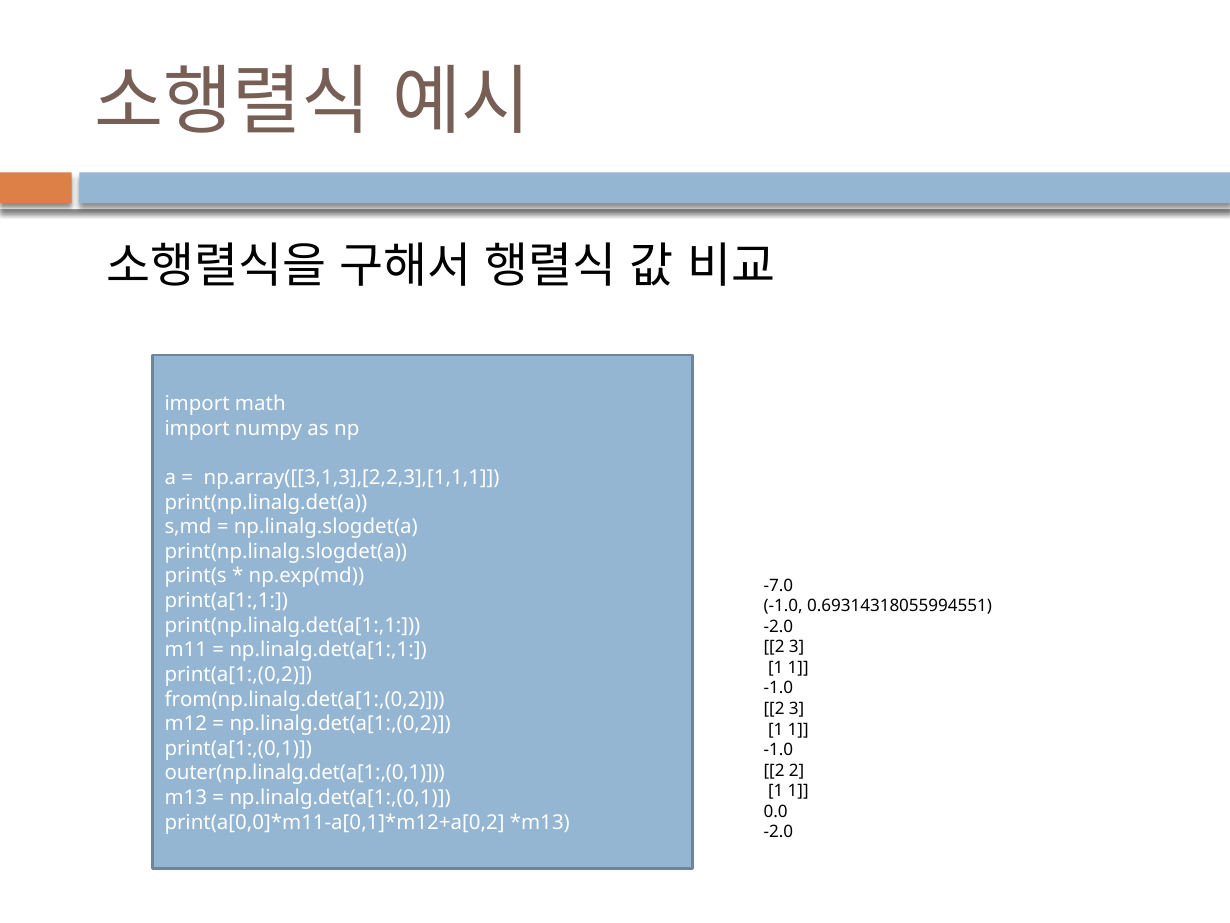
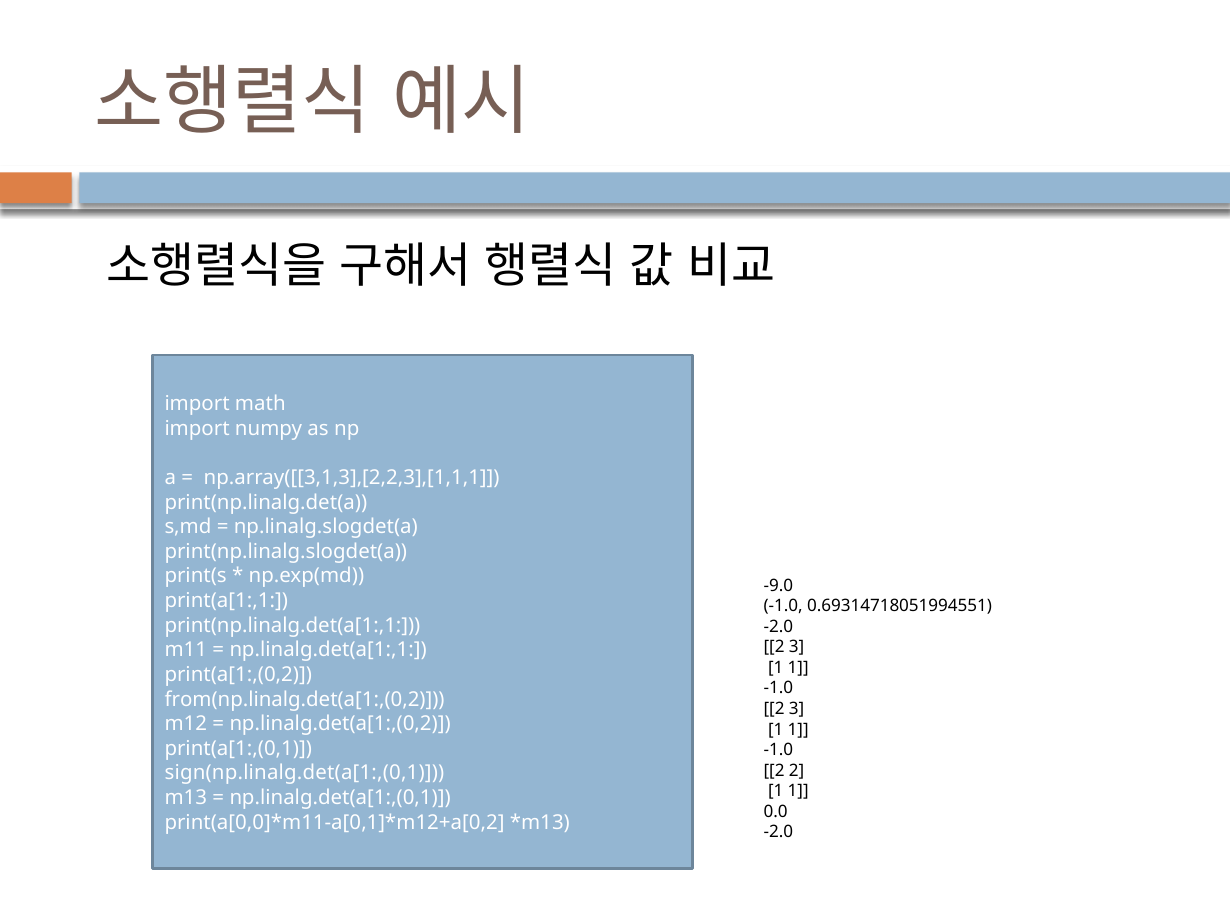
-7.0: -7.0 -> -9.0
0.69314318055994551: 0.69314318055994551 -> 0.69314718051994551
outer(np.linalg.det(a[1:,(0,1: outer(np.linalg.det(a[1:,(0,1 -> sign(np.linalg.det(a[1:,(0,1
